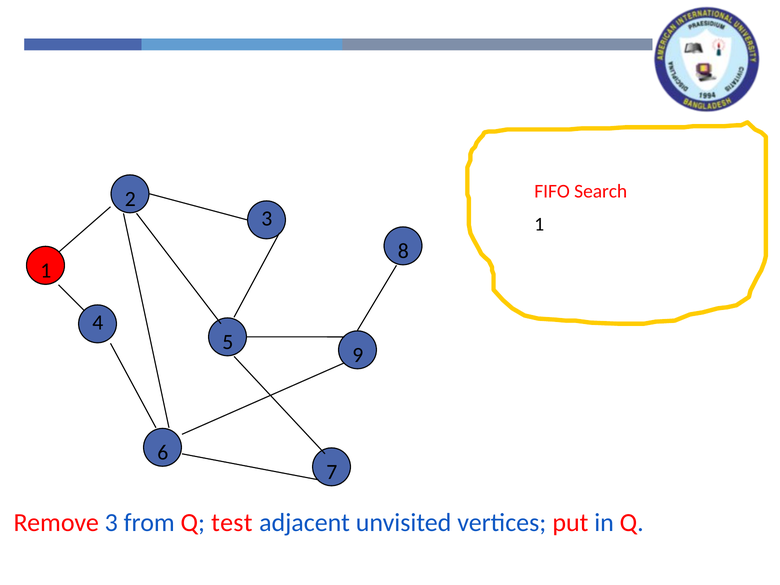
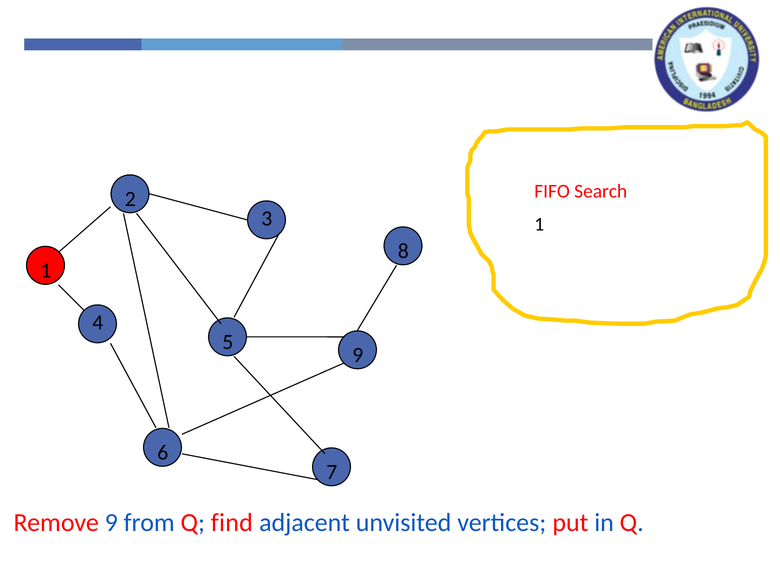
Remove 3: 3 -> 9
test: test -> find
